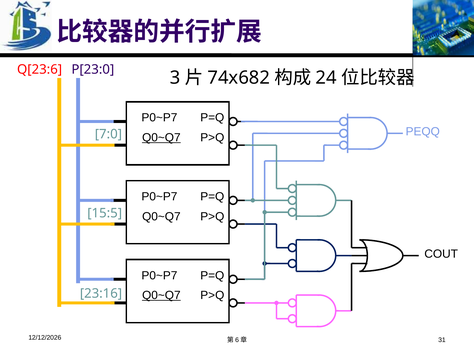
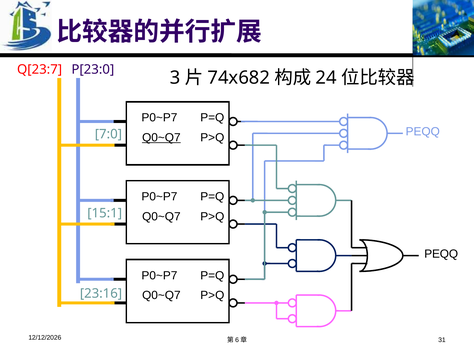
Q[23:6: Q[23:6 -> Q[23:7
15:5: 15:5 -> 15:1
COUT at (441, 254): COUT -> PEQQ
Q0~Q7 at (161, 296) underline: present -> none
